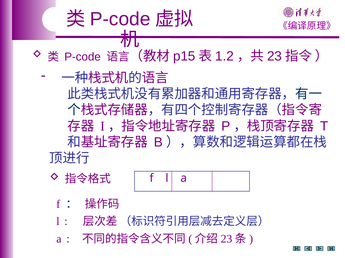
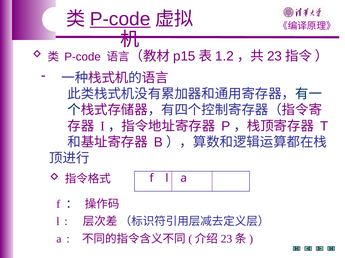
P-code at (120, 19) underline: none -> present
